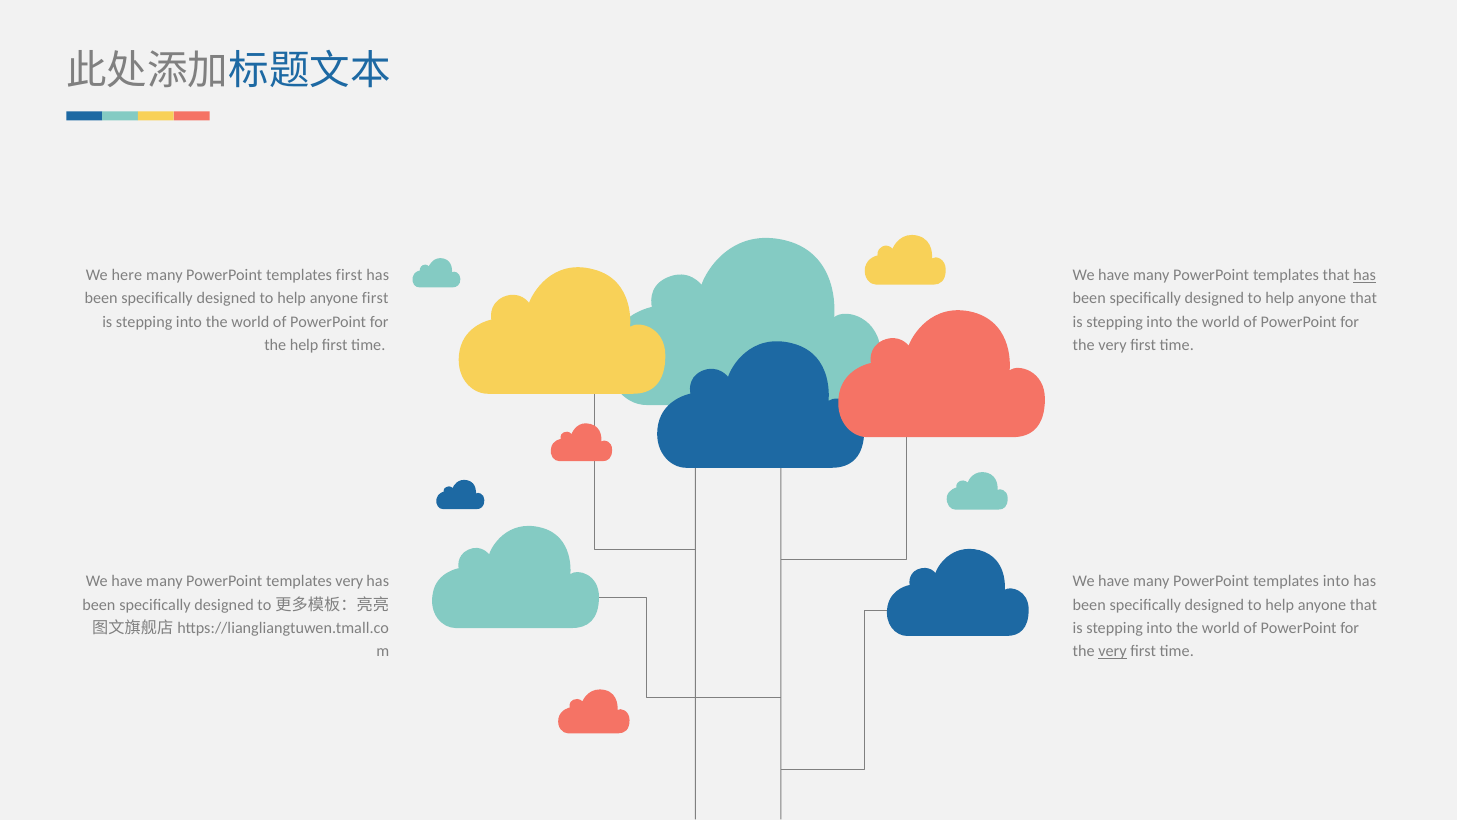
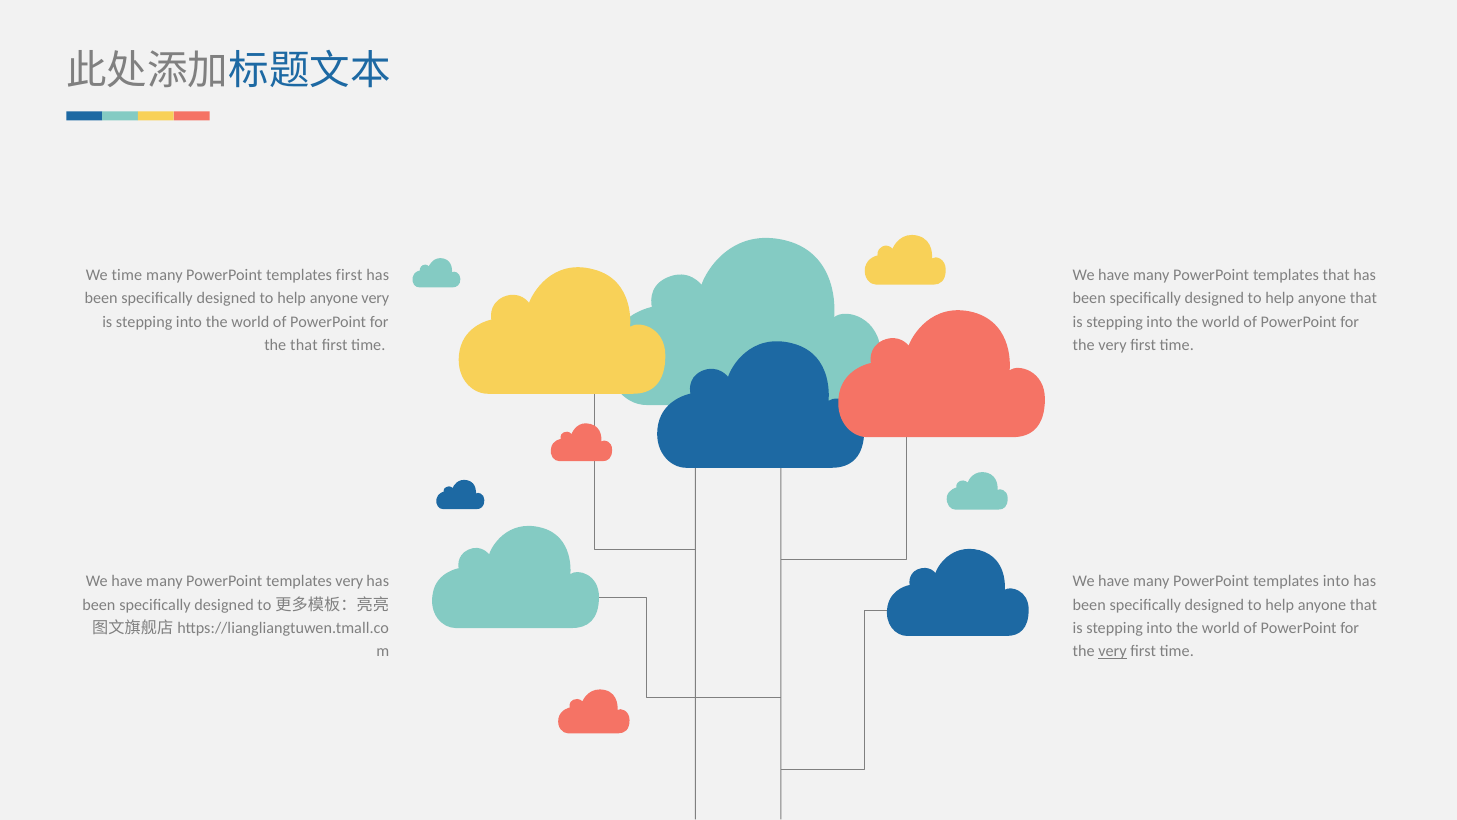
We here: here -> time
has at (1365, 275) underline: present -> none
anyone first: first -> very
the help: help -> that
